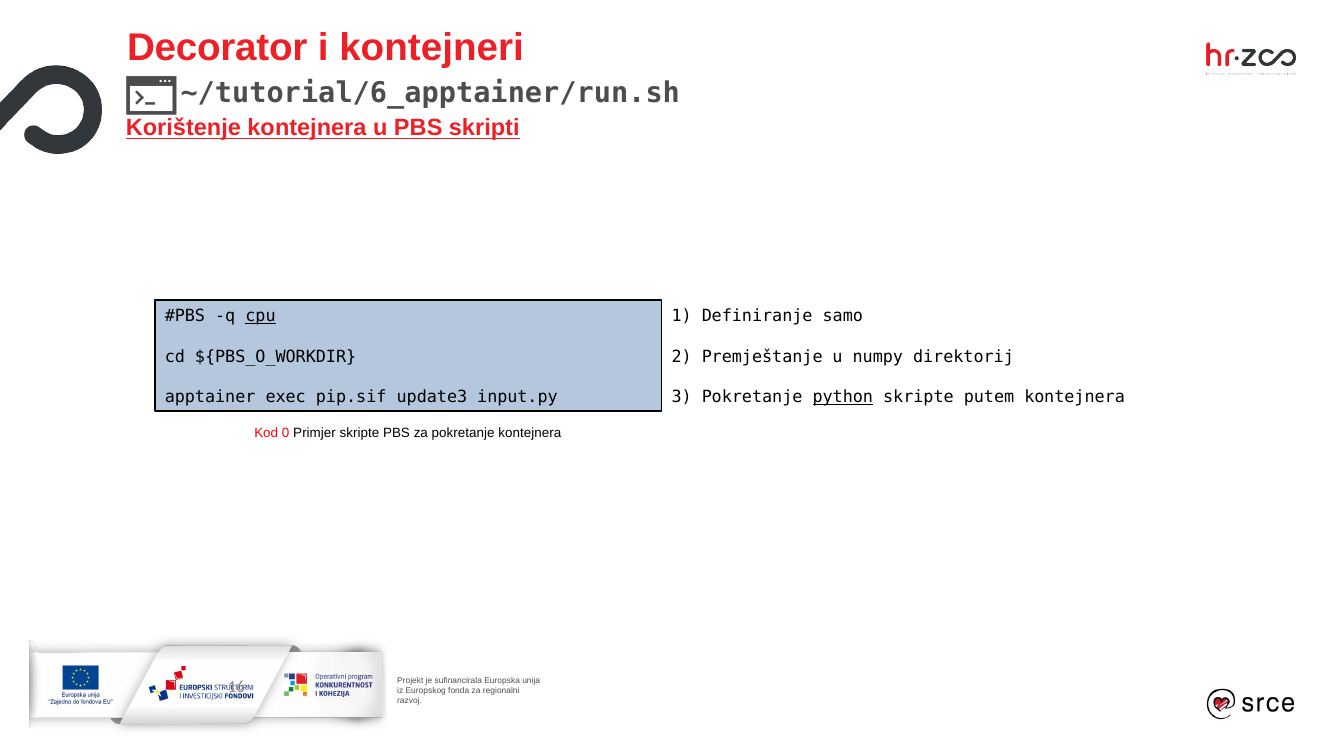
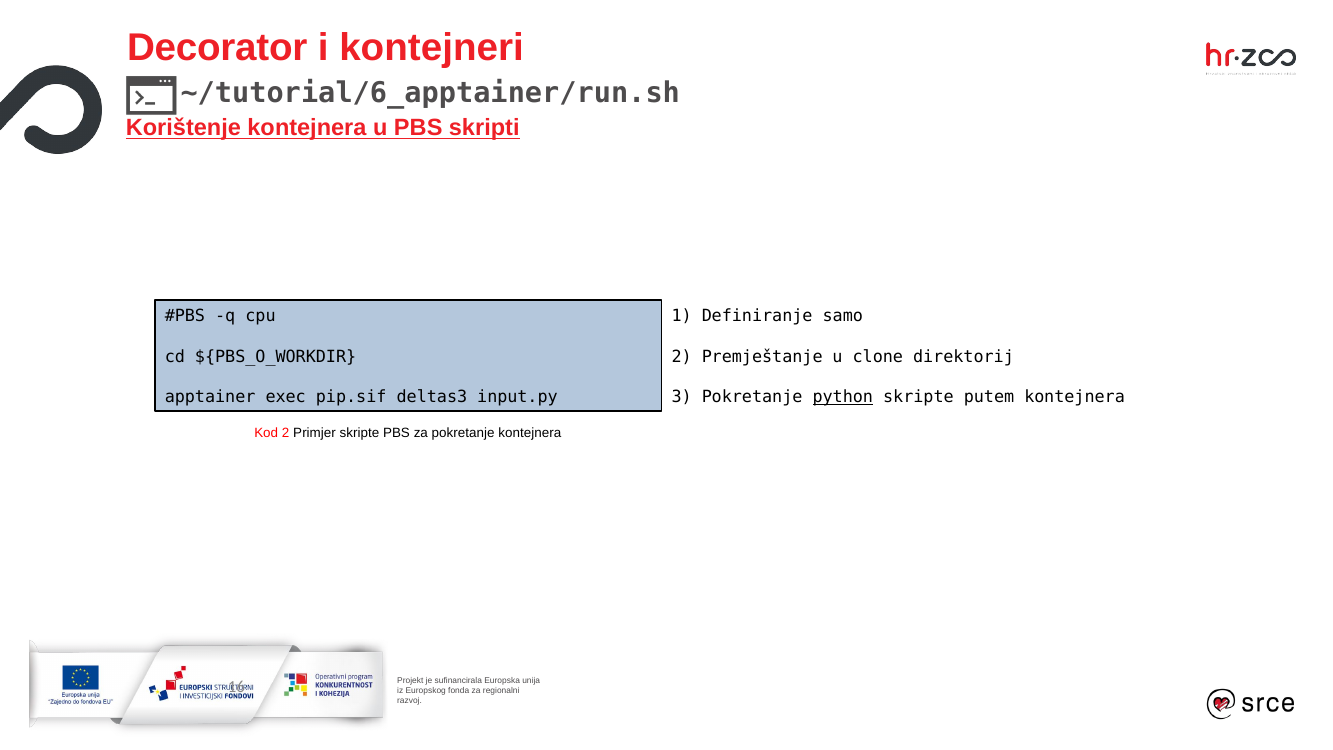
cpu underline: present -> none
numpy: numpy -> clone
update3: update3 -> deltas3
Kod 0: 0 -> 2
